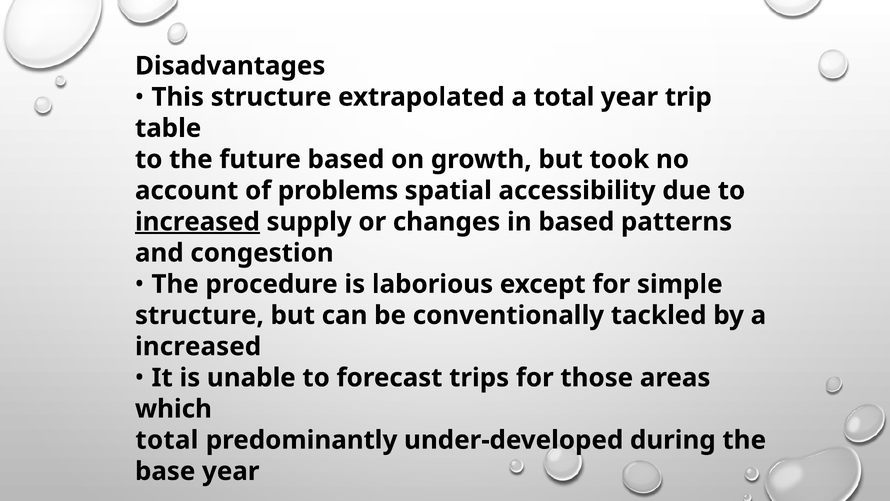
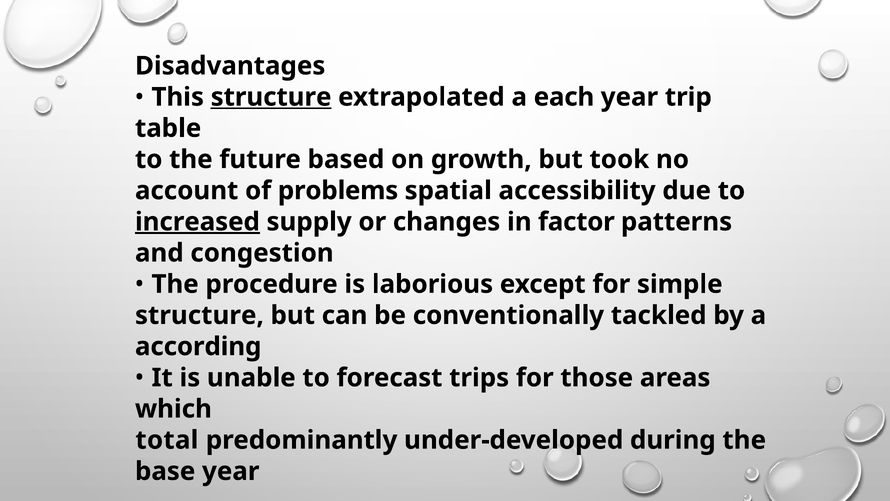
structure at (271, 97) underline: none -> present
a total: total -> each
in based: based -> factor
increased at (198, 346): increased -> according
